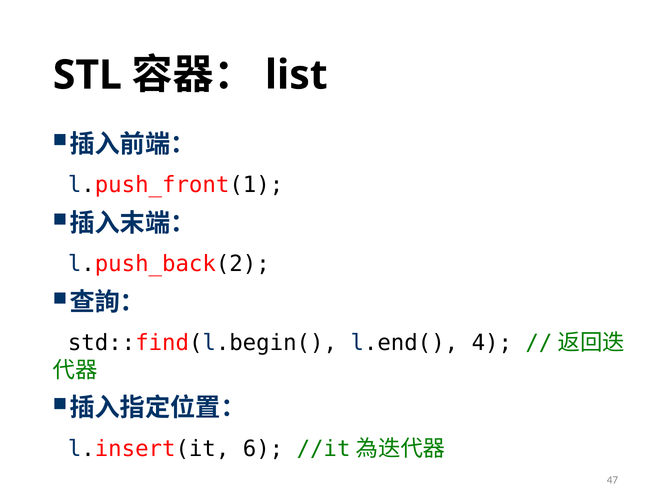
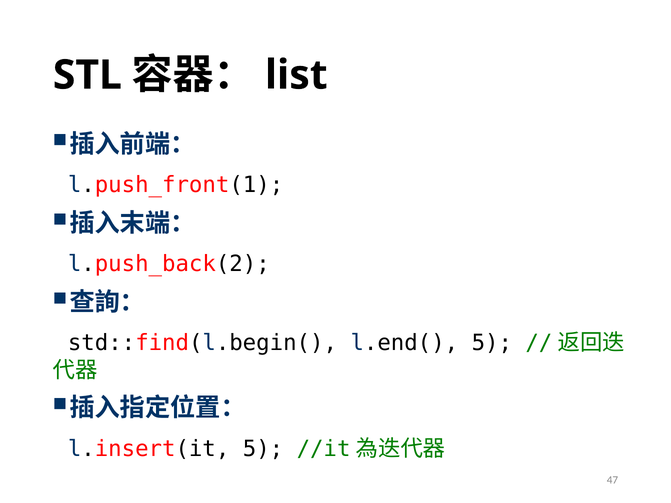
l.end( 4: 4 -> 5
l.insert(it 6: 6 -> 5
